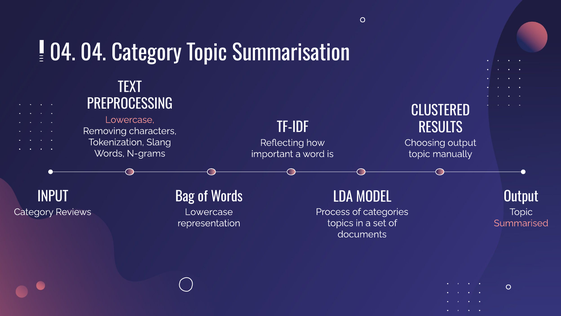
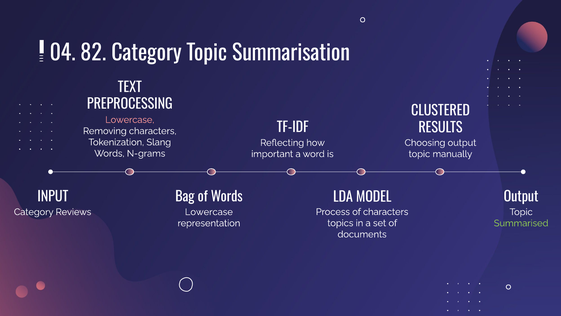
04 04: 04 -> 82
of categories: categories -> characters
Summarised colour: pink -> light green
